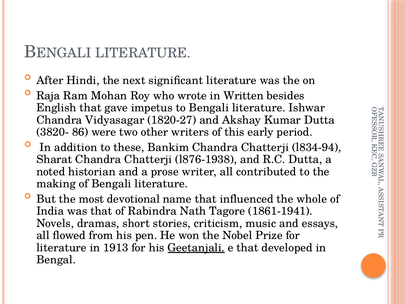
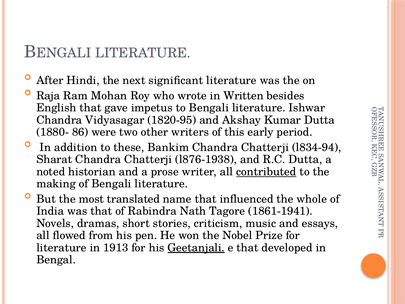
1820-27: 1820-27 -> 1820-95
3820-: 3820- -> 1880-
contributed underline: none -> present
devotional: devotional -> translated
